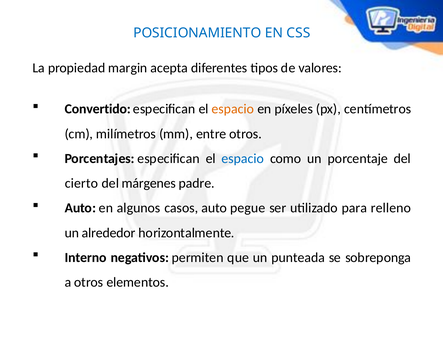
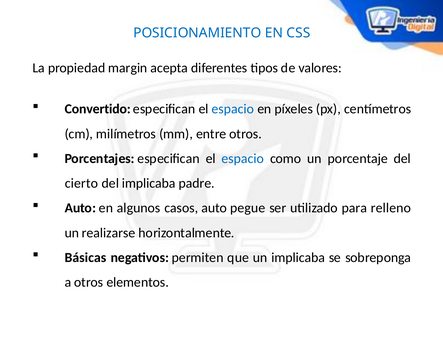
espacio at (233, 109) colour: orange -> blue
del márgenes: márgenes -> implicaba
alrededor: alrededor -> realizarse
Interno: Interno -> Básicas
un punteada: punteada -> implicaba
